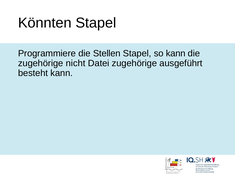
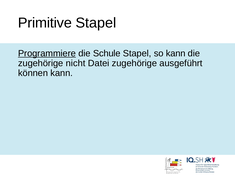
Könnten: Könnten -> Primitive
Programmiere underline: none -> present
Stellen: Stellen -> Schule
besteht: besteht -> können
